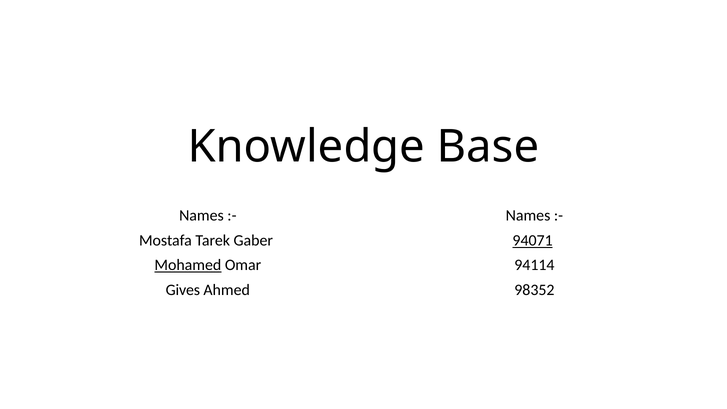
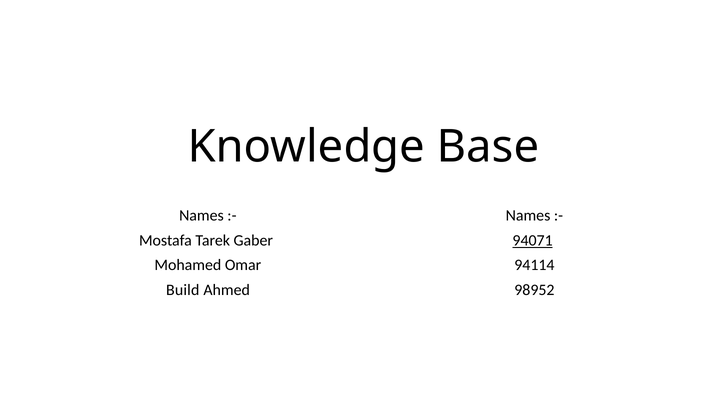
Mohamed underline: present -> none
Gives: Gives -> Build
98352: 98352 -> 98952
